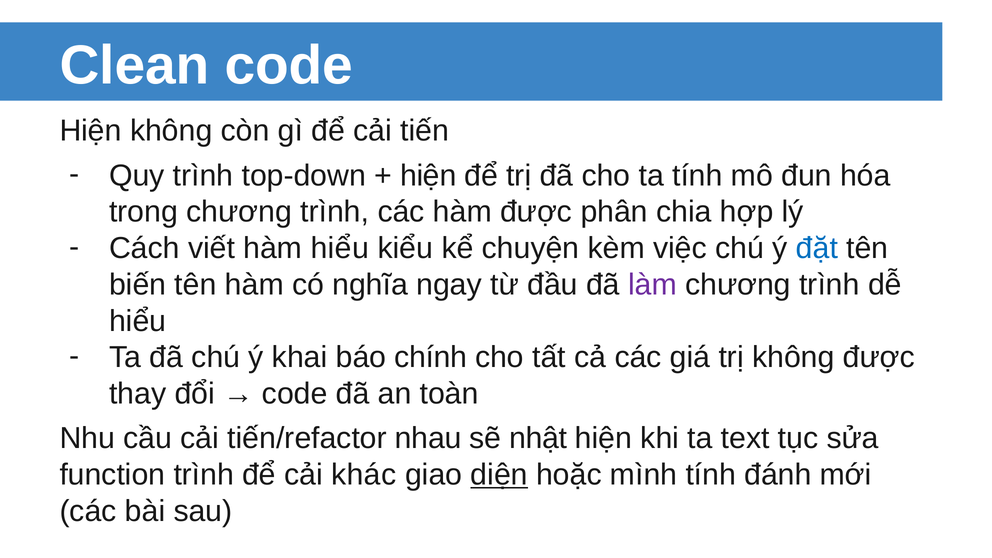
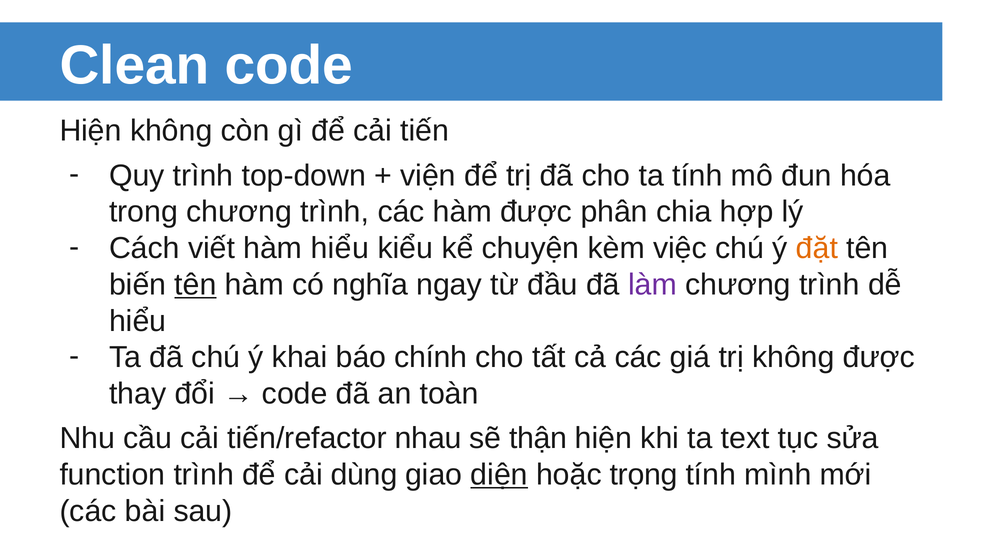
hiện at (428, 176): hiện -> viện
đặt colour: blue -> orange
tên at (196, 285) underline: none -> present
nhật: nhật -> thận
khác: khác -> dùng
mình: mình -> trọng
đánh: đánh -> mình
